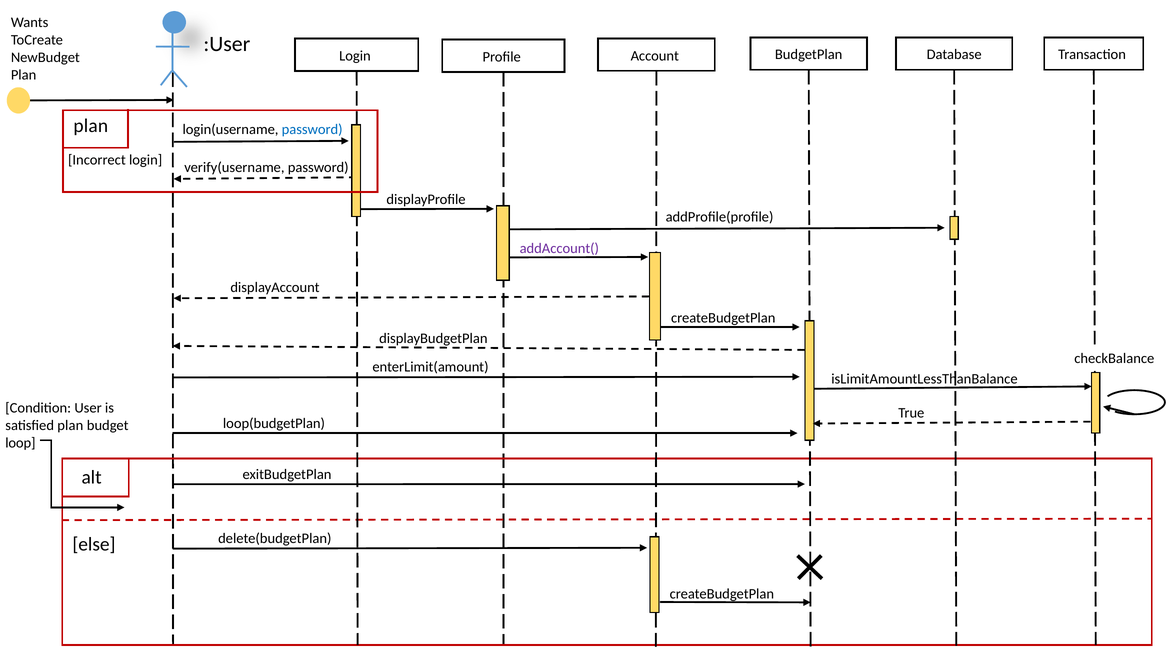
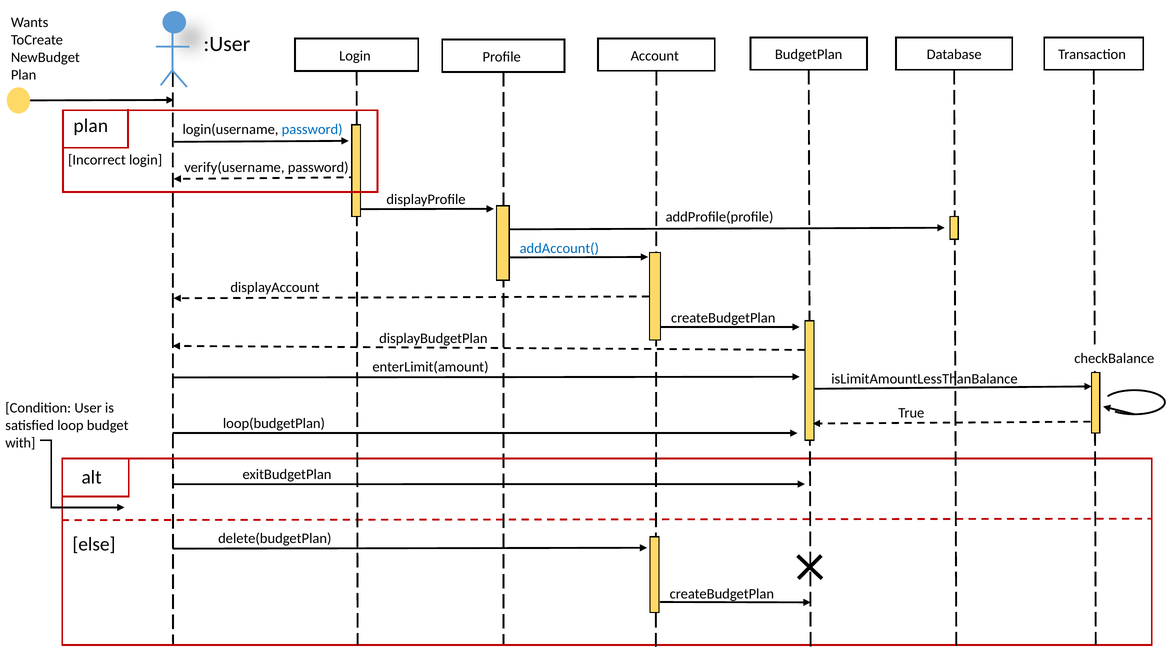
addAccount( colour: purple -> blue
satisfied plan: plan -> loop
loop: loop -> with
